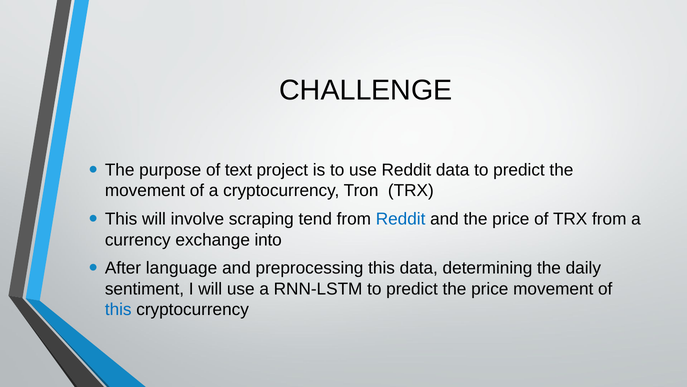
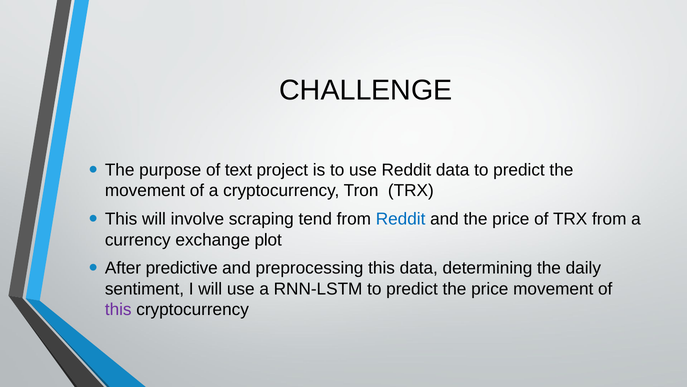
into: into -> plot
language: language -> predictive
this at (118, 309) colour: blue -> purple
